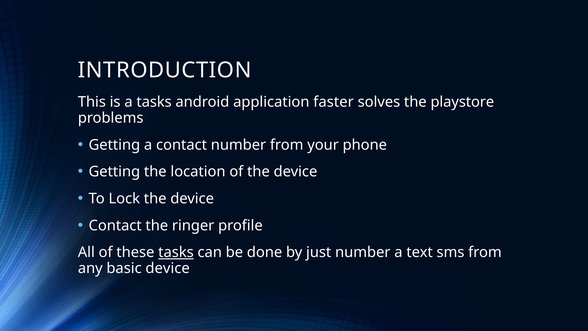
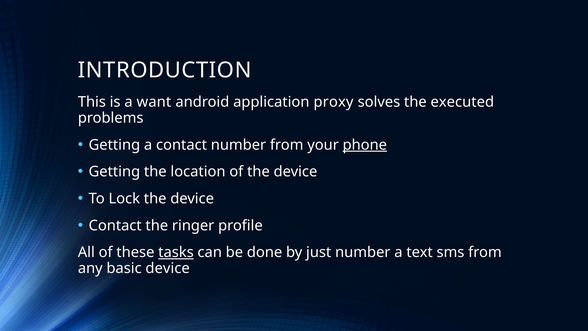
a tasks: tasks -> want
faster: faster -> proxy
playstore: playstore -> executed
phone underline: none -> present
